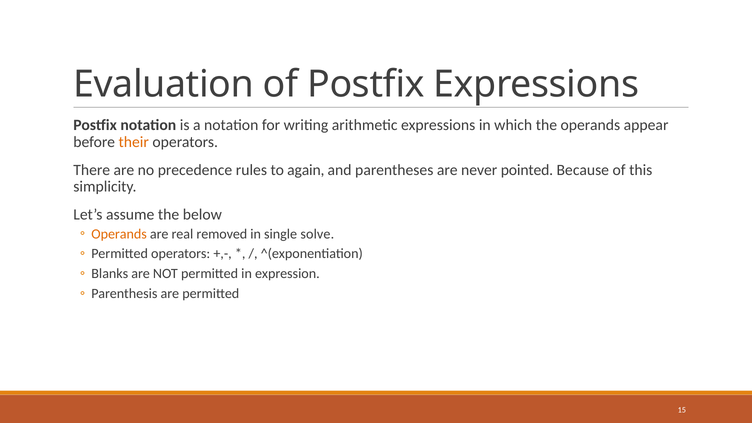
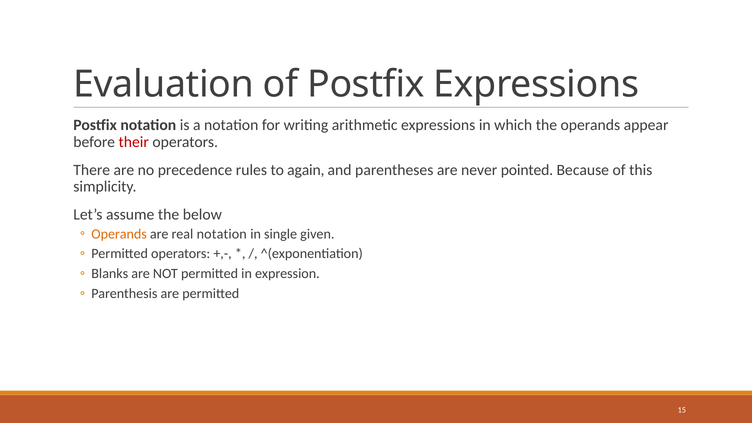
their colour: orange -> red
real removed: removed -> notation
solve: solve -> given
